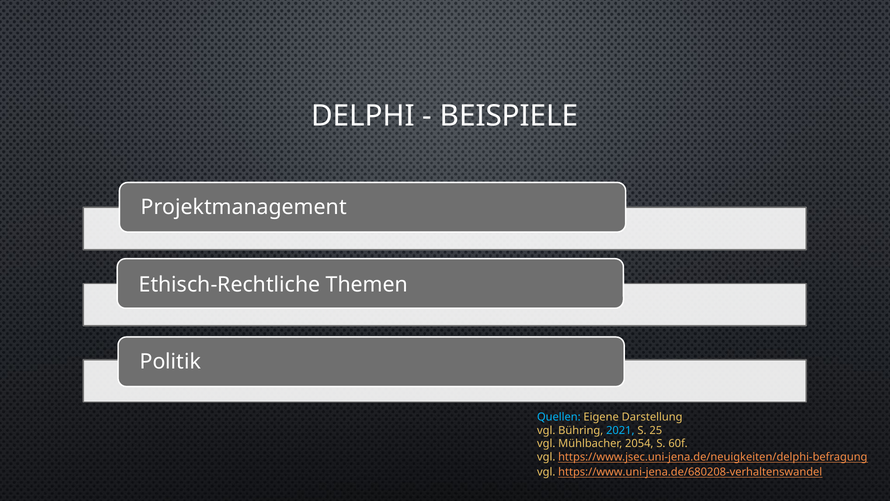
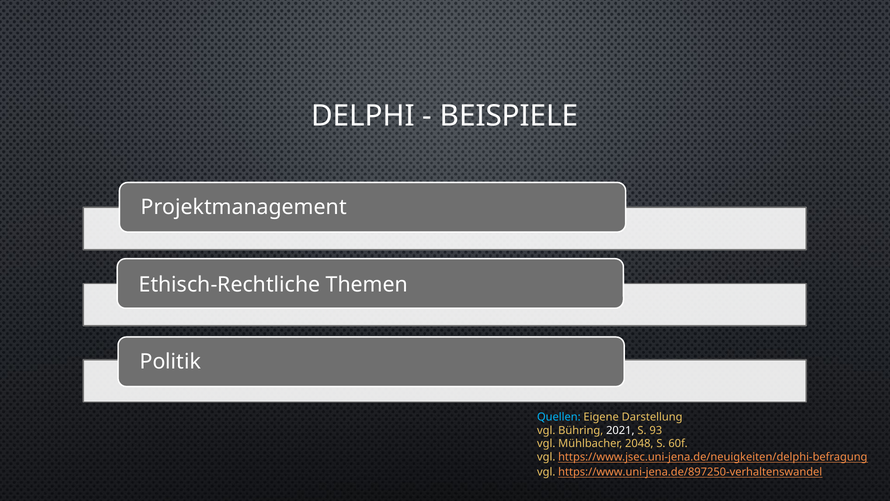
2021 colour: light blue -> white
25: 25 -> 93
2054: 2054 -> 2048
https://www.uni-jena.de/680208-verhaltenswandel: https://www.uni-jena.de/680208-verhaltenswandel -> https://www.uni-jena.de/897250-verhaltenswandel
